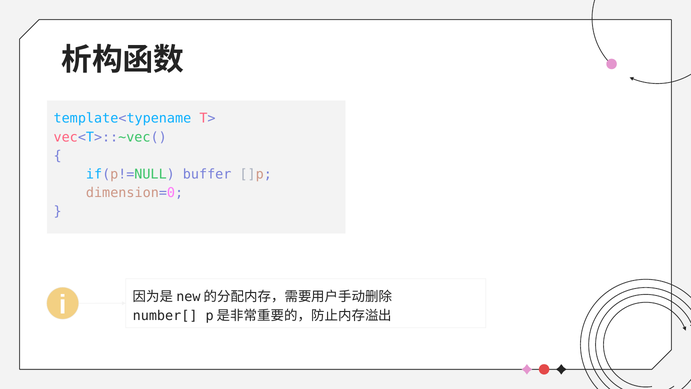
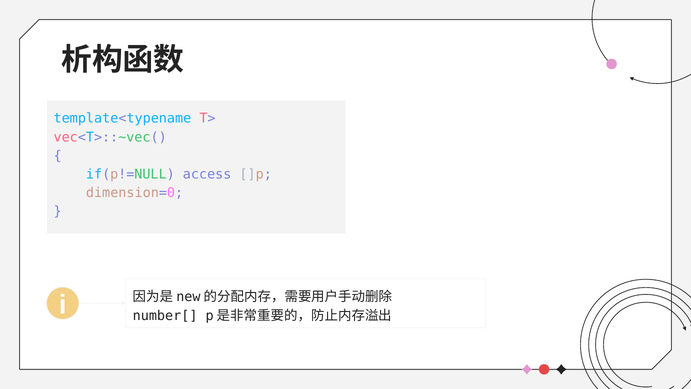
buffer: buffer -> access
